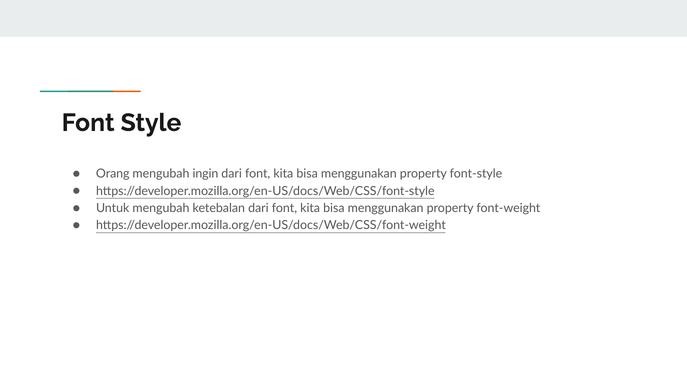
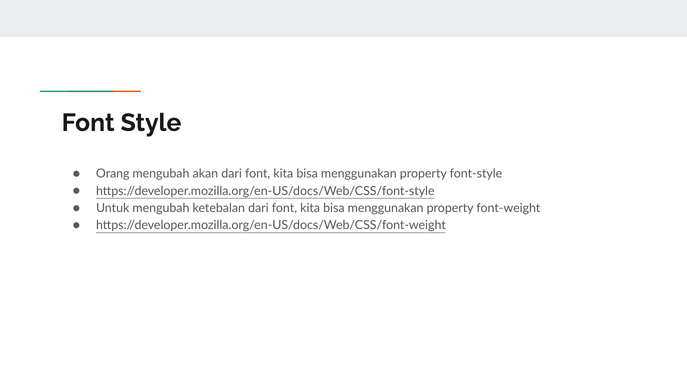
ingin: ingin -> akan
